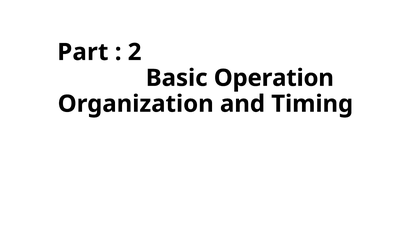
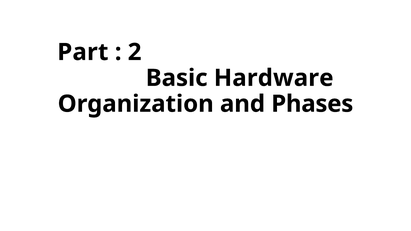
Operation: Operation -> Hardware
Timing: Timing -> Phases
